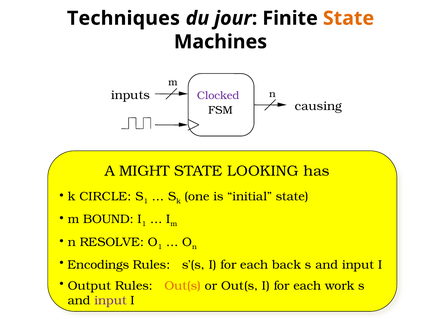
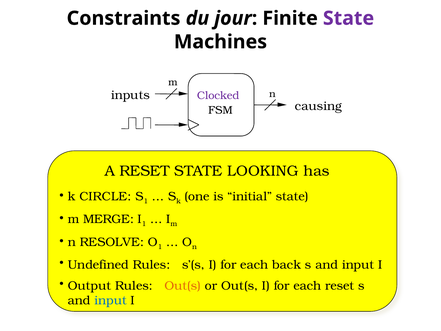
Techniques: Techniques -> Constraints
State at (349, 18) colour: orange -> purple
A MIGHT: MIGHT -> RESET
BOUND: BOUND -> MERGE
Encodings: Encodings -> Undefined
each work: work -> reset
input at (111, 300) colour: purple -> blue
